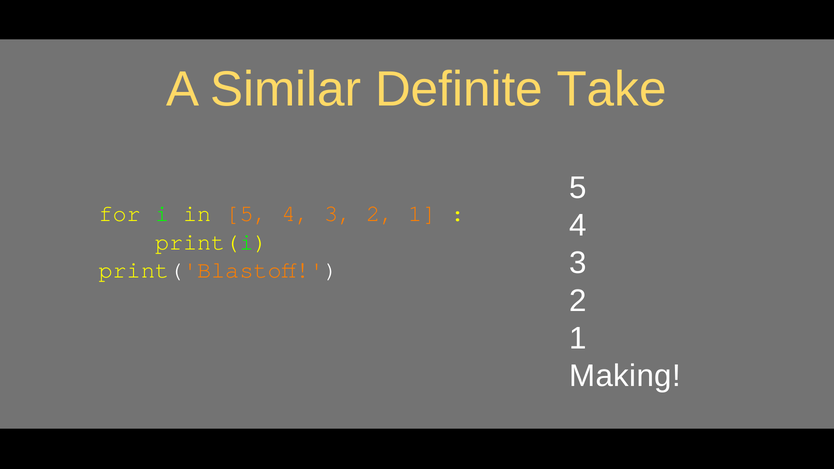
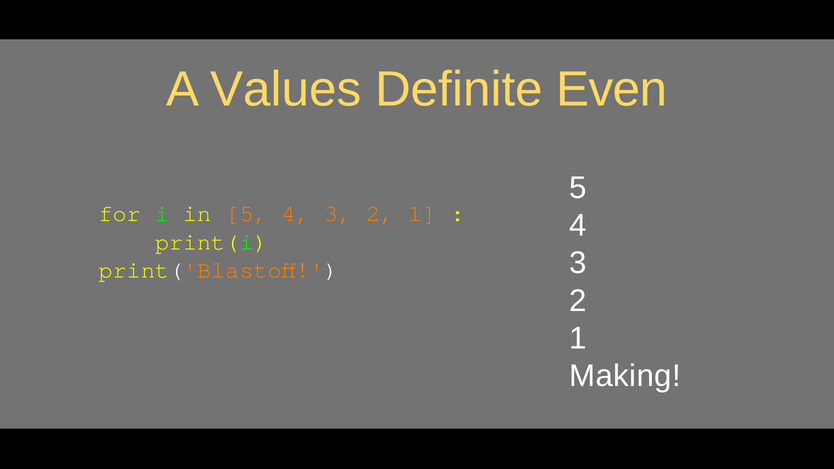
Similar: Similar -> Values
Take: Take -> Even
